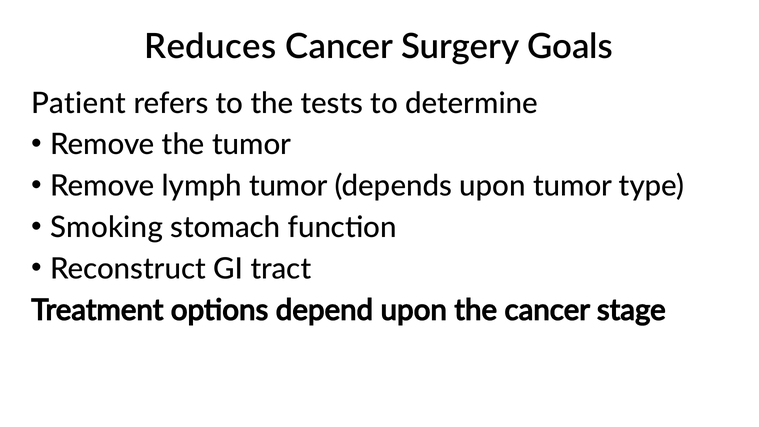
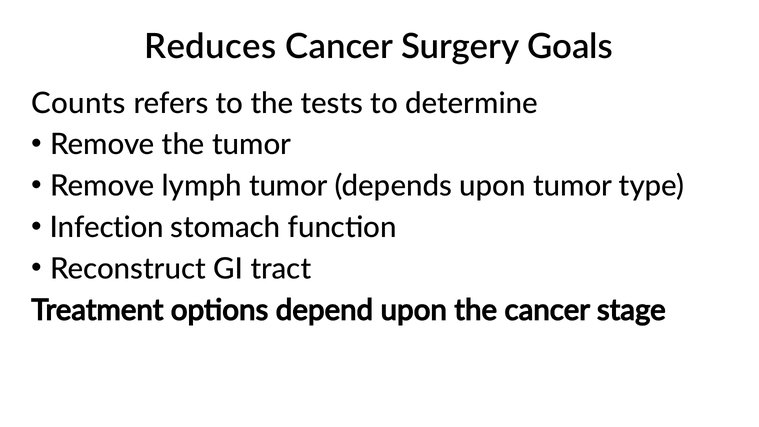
Patient: Patient -> Counts
Smoking: Smoking -> Infection
